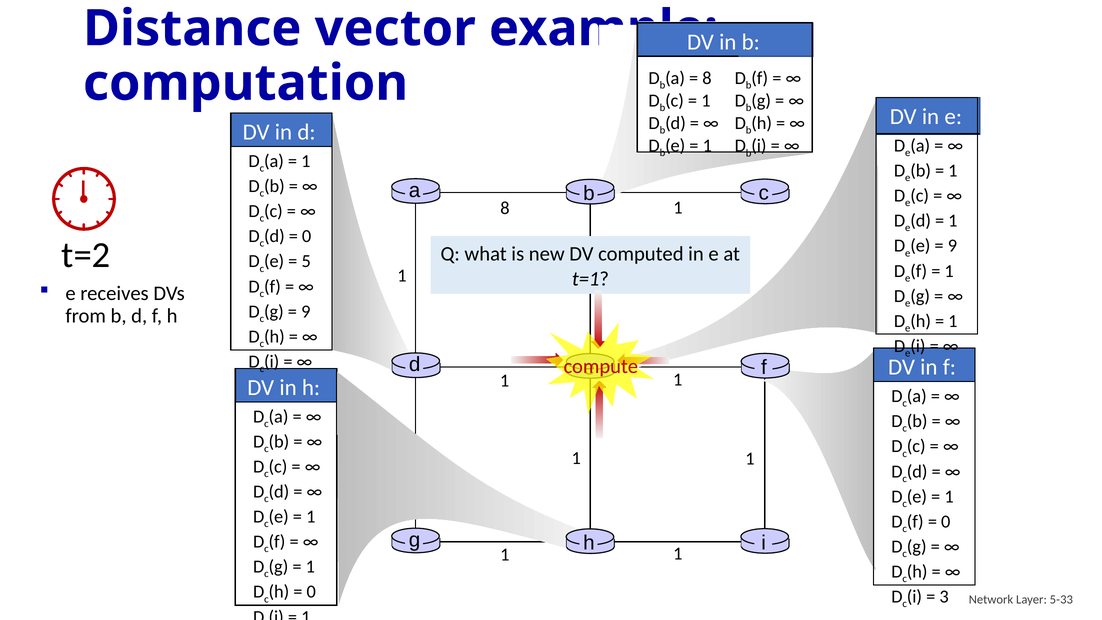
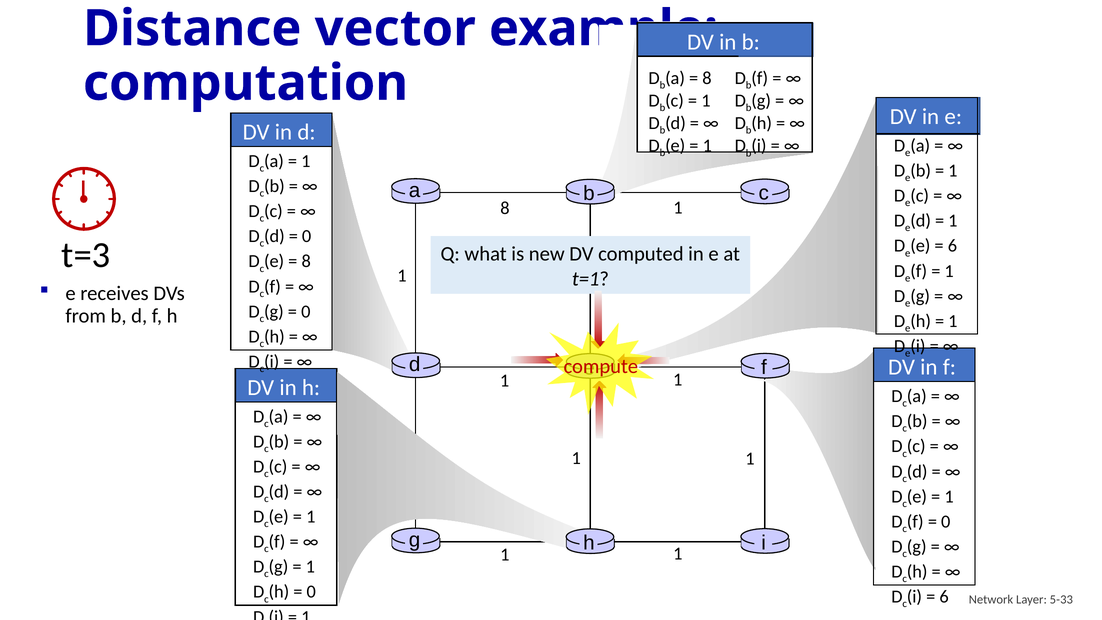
9 at (952, 246): 9 -> 6
t=2: t=2 -> t=3
5 at (306, 261): 5 -> 8
9 at (306, 311): 9 -> 0
3 at (944, 597): 3 -> 6
